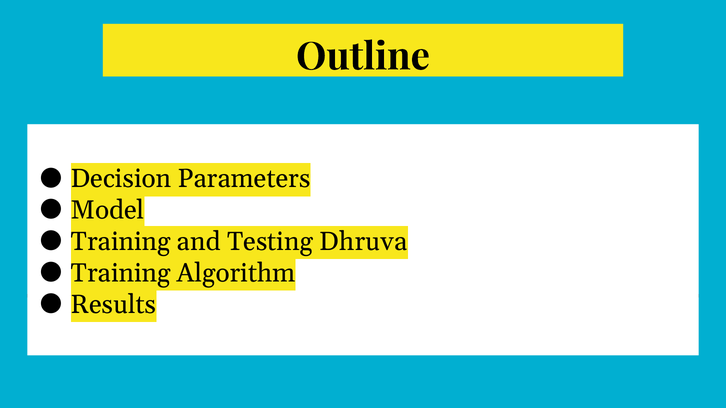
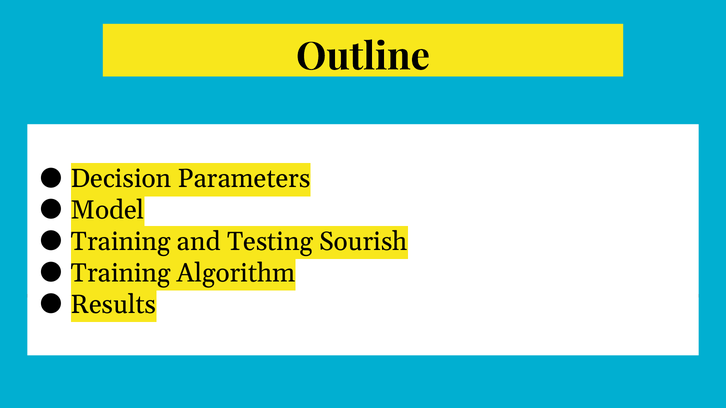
Dhruva: Dhruva -> Sourish
